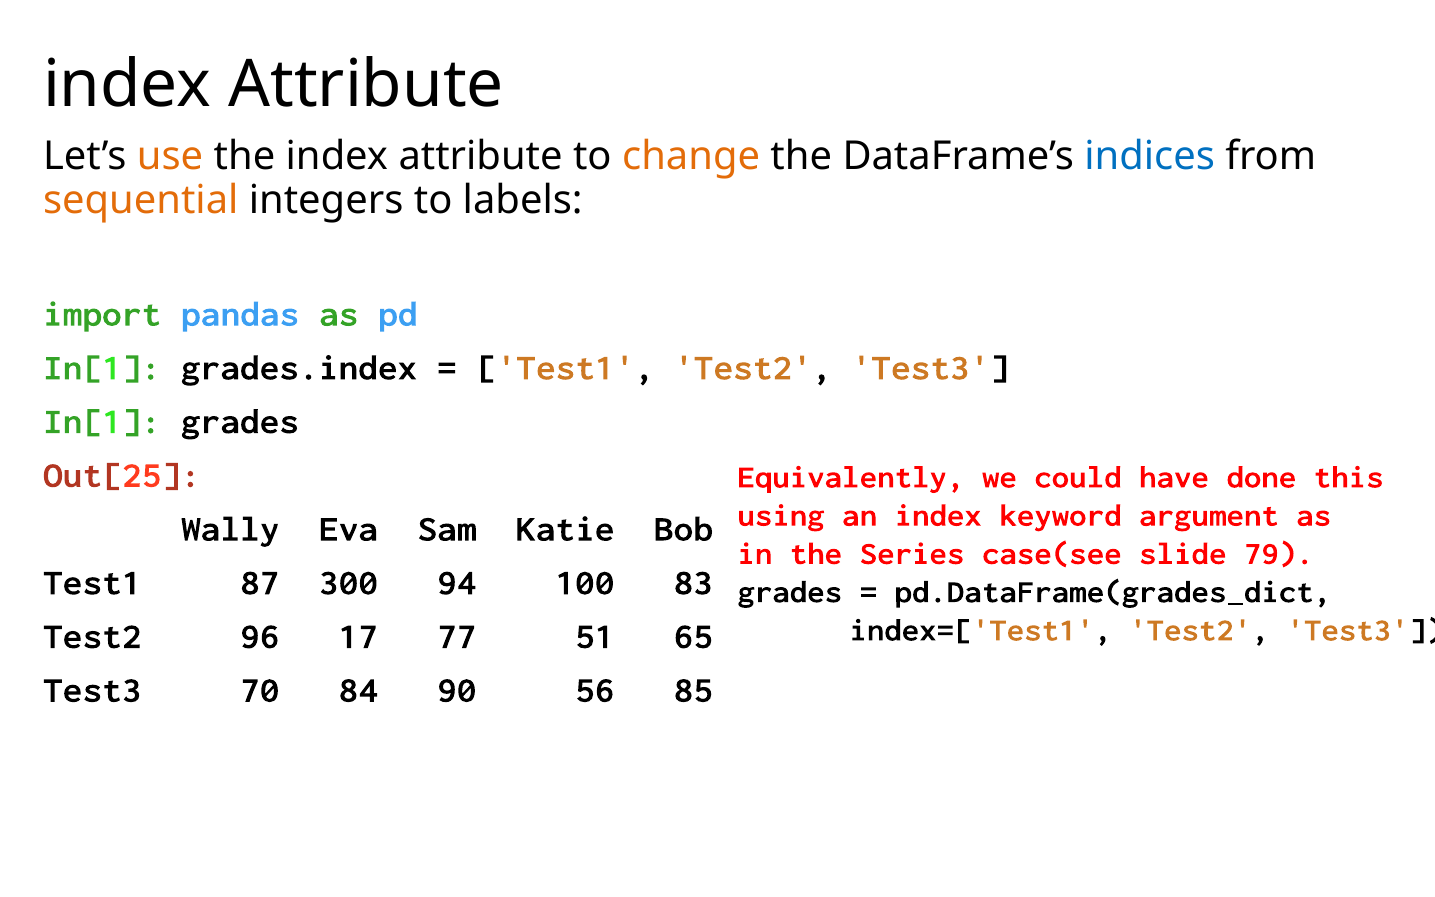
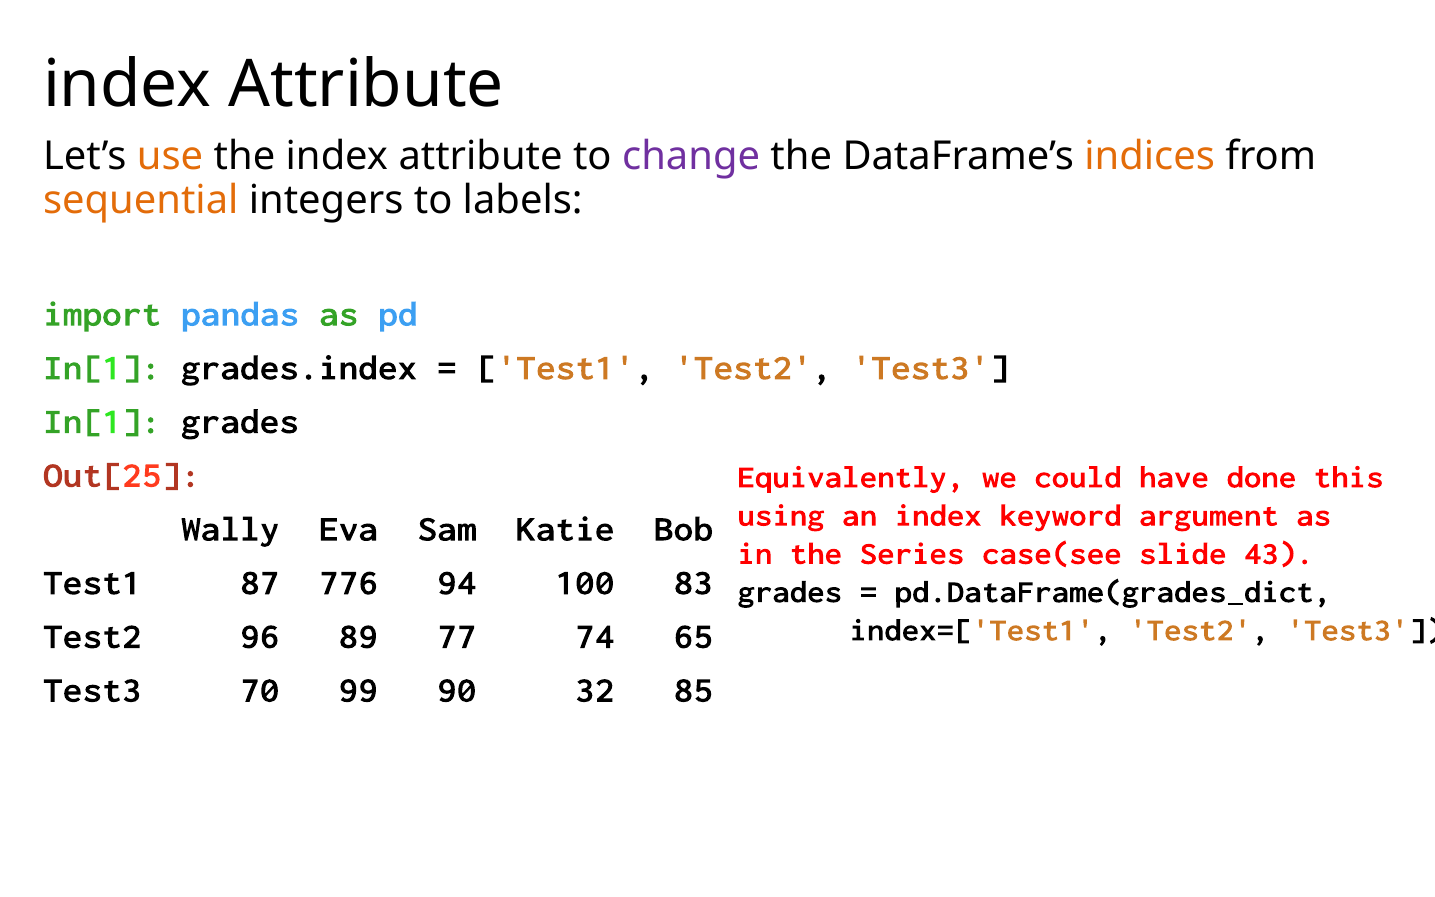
change colour: orange -> purple
indices colour: blue -> orange
79: 79 -> 43
300: 300 -> 776
17: 17 -> 89
51: 51 -> 74
84: 84 -> 99
56: 56 -> 32
